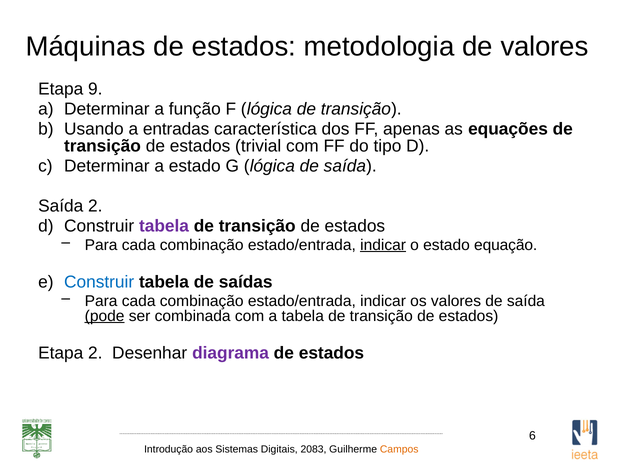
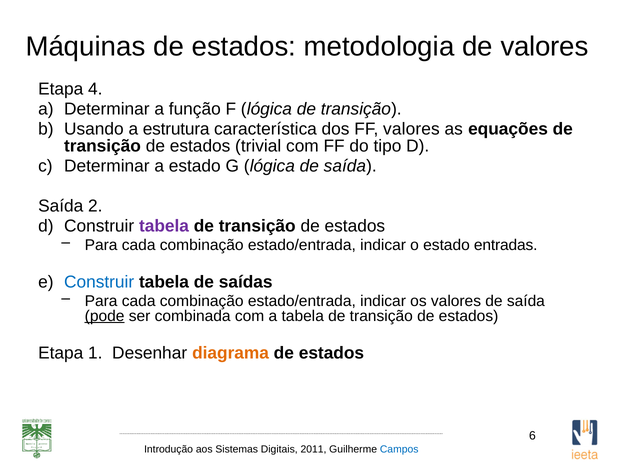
9: 9 -> 4
entradas: entradas -> estrutura
FF apenas: apenas -> valores
indicar at (383, 245) underline: present -> none
equação: equação -> entradas
Etapa 2: 2 -> 1
diagrama colour: purple -> orange
2083: 2083 -> 2011
Campos colour: orange -> blue
